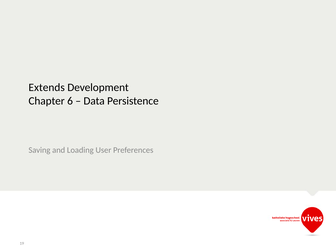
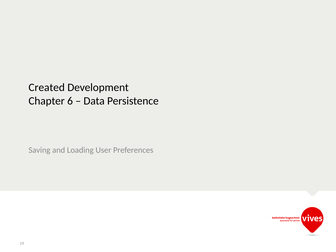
Extends: Extends -> Created
